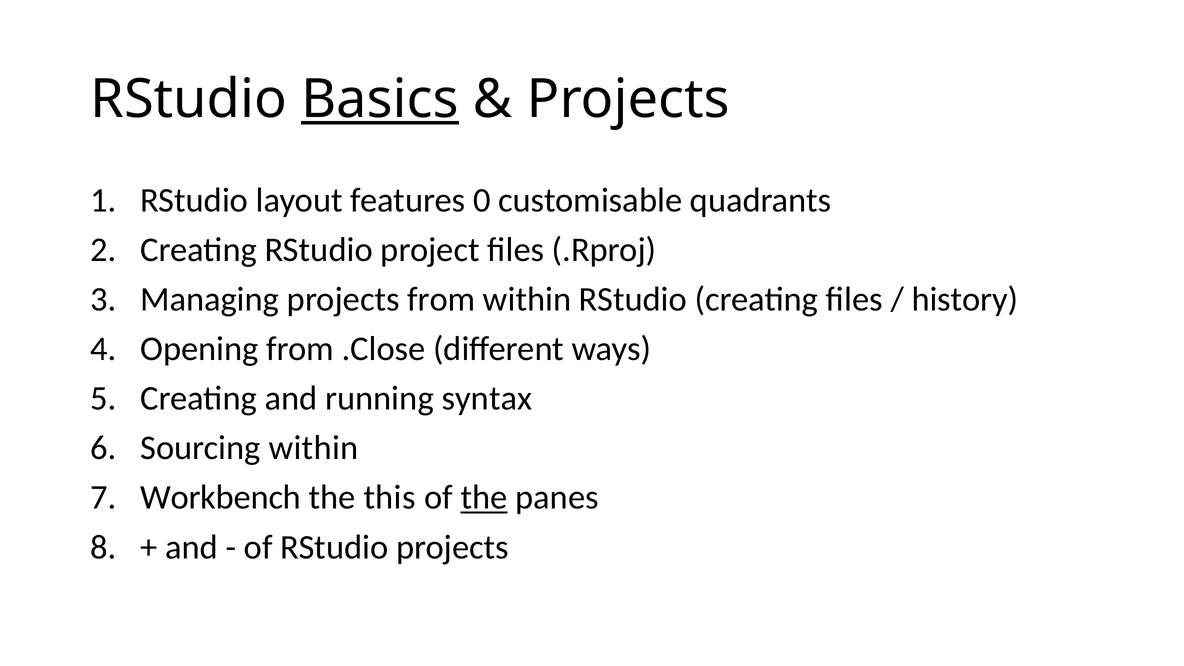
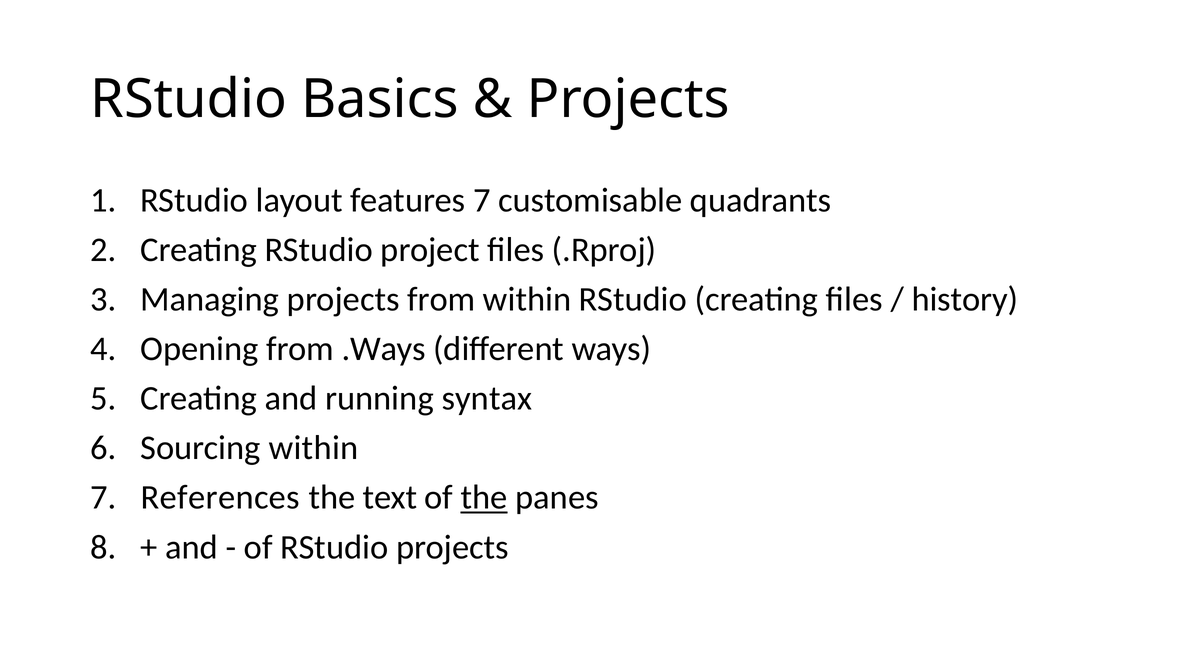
Basics underline: present -> none
features 0: 0 -> 7
.Close: .Close -> .Ways
Workbench: Workbench -> References
this: this -> text
